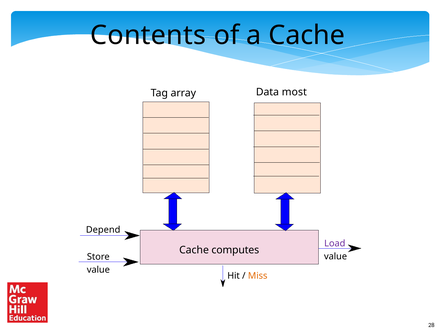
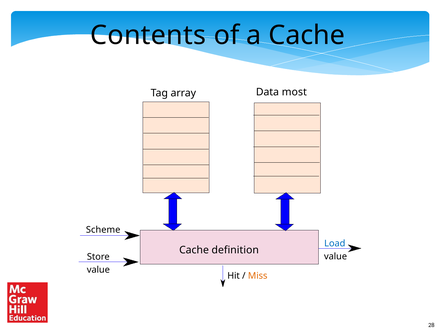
Depend: Depend -> Scheme
Load colour: purple -> blue
computes: computes -> definition
